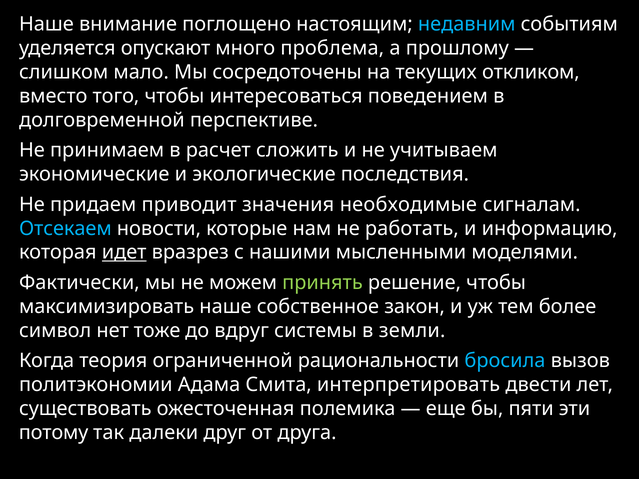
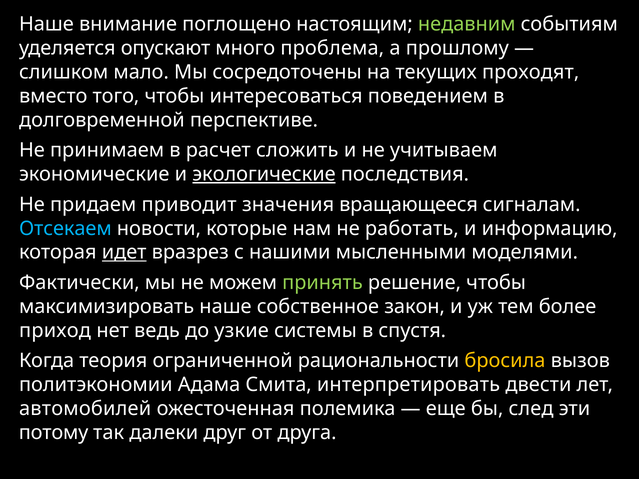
недавним colour: light blue -> light green
откликом: откликом -> проходят
экологические underline: none -> present
необходимые: необходимые -> вращающееся
символ: символ -> приход
тоже: тоже -> ведь
вдруг: вдруг -> узкие
земли: земли -> спустя
бросила colour: light blue -> yellow
существовать: существовать -> автомобилей
пяти: пяти -> след
